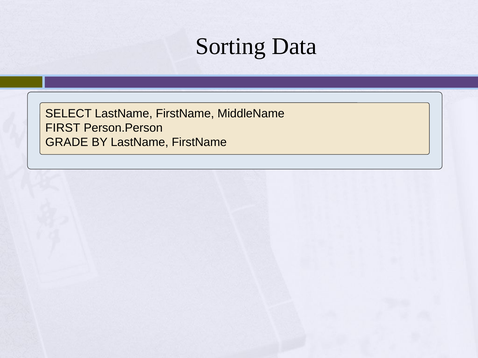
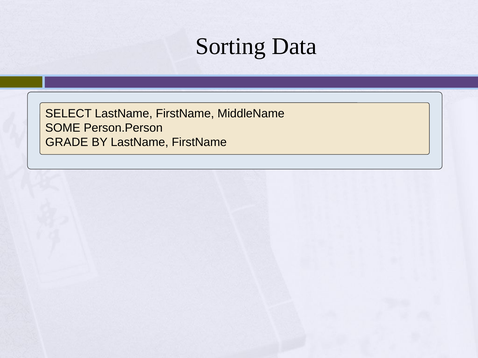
FIRST: FIRST -> SOME
